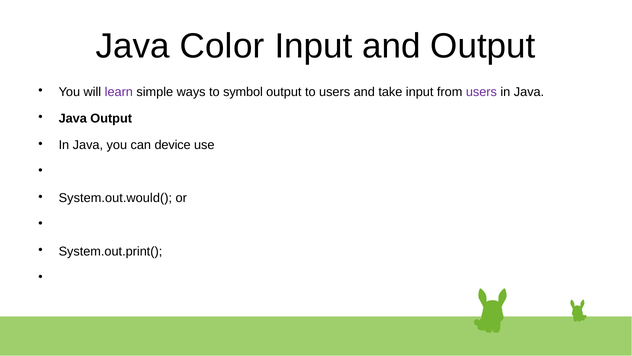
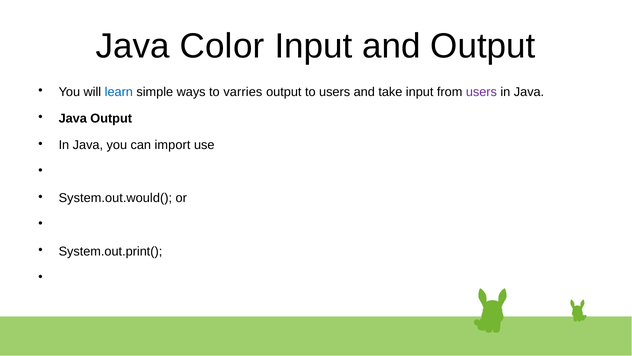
learn colour: purple -> blue
symbol: symbol -> varries
device: device -> import
